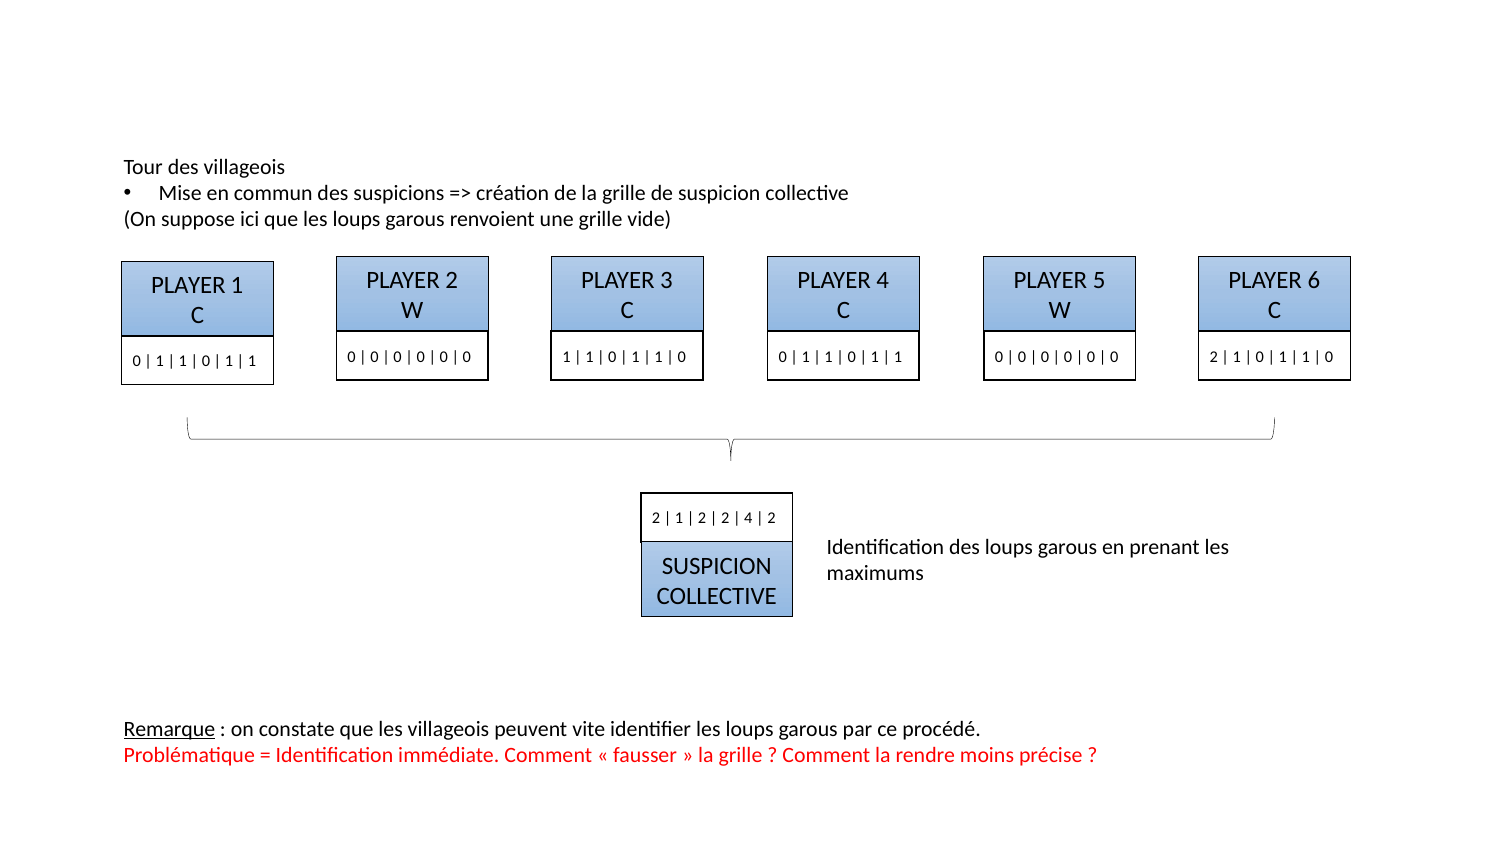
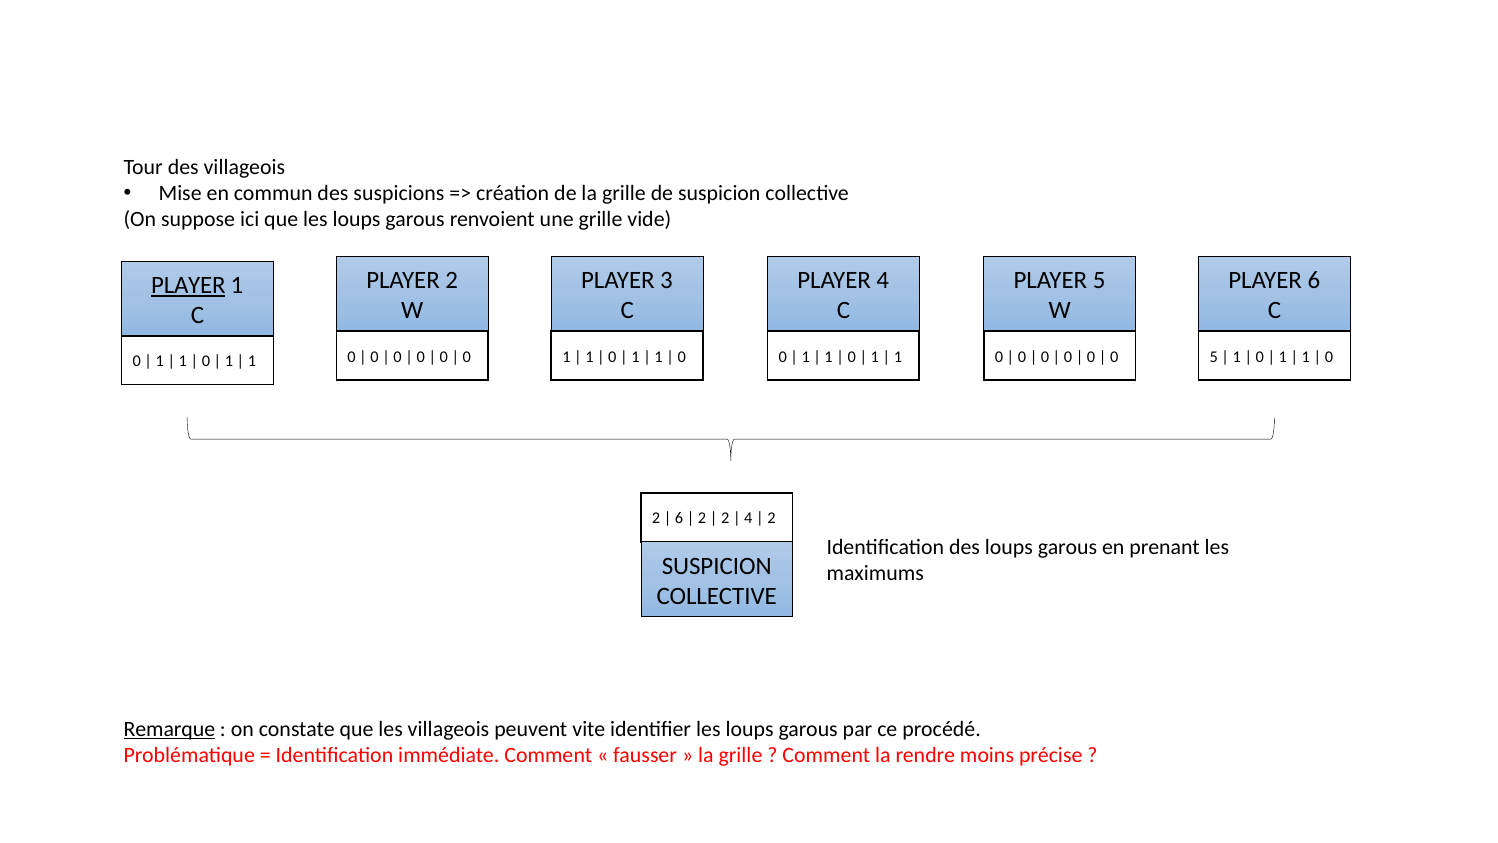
PLAYER at (188, 285) underline: none -> present
2 at (1214, 357): 2 -> 5
1 at (679, 518): 1 -> 6
